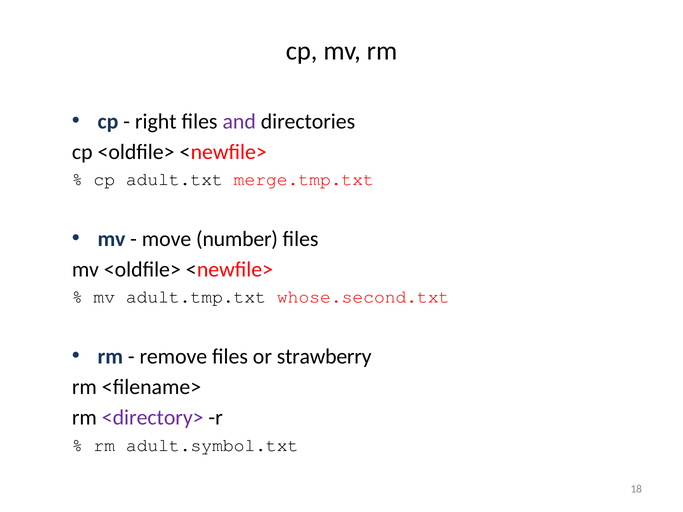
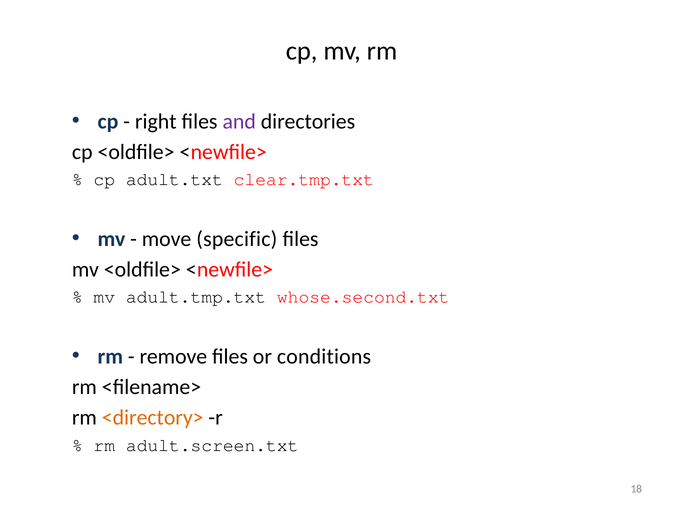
merge.tmp.txt: merge.tmp.txt -> clear.tmp.txt
number: number -> specific
strawberry: strawberry -> conditions
<directory> colour: purple -> orange
adult.symbol.txt: adult.symbol.txt -> adult.screen.txt
